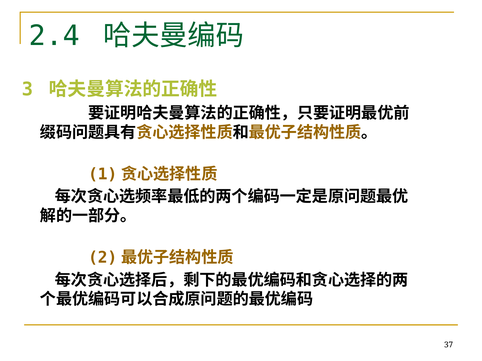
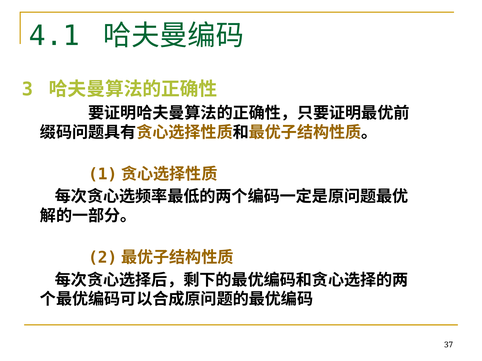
2.4: 2.4 -> 4.1
